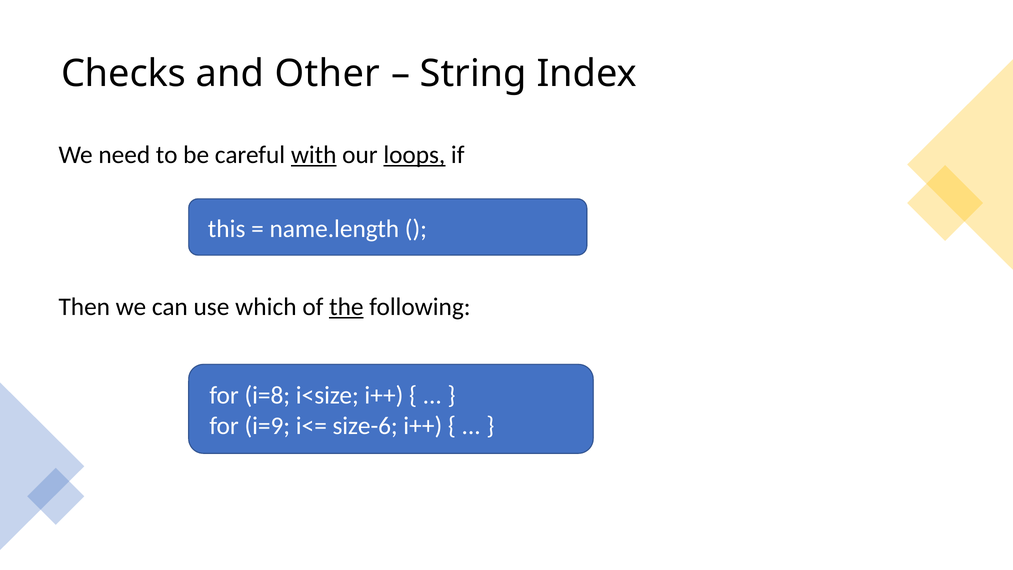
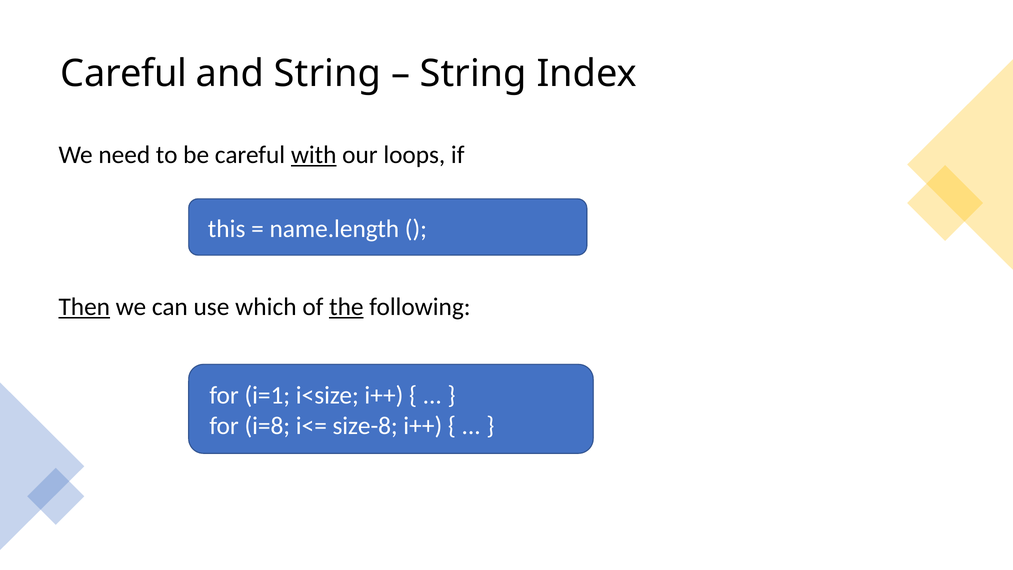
Checks at (124, 74): Checks -> Careful
and Other: Other -> String
loops underline: present -> none
Then underline: none -> present
i=8: i=8 -> i=1
i=9: i=9 -> i=8
size-6: size-6 -> size-8
